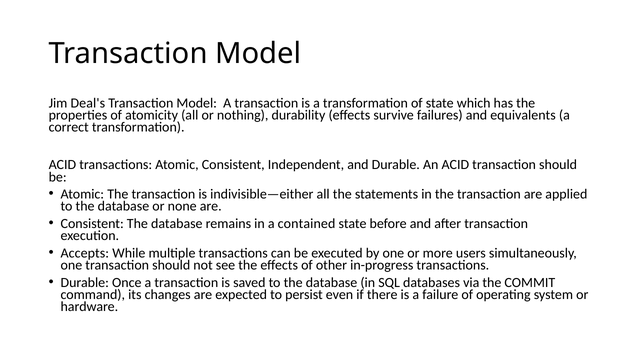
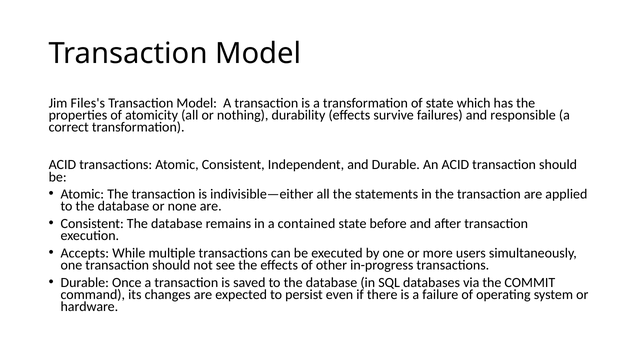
Deal's: Deal's -> Files's
equivalents: equivalents -> responsible
